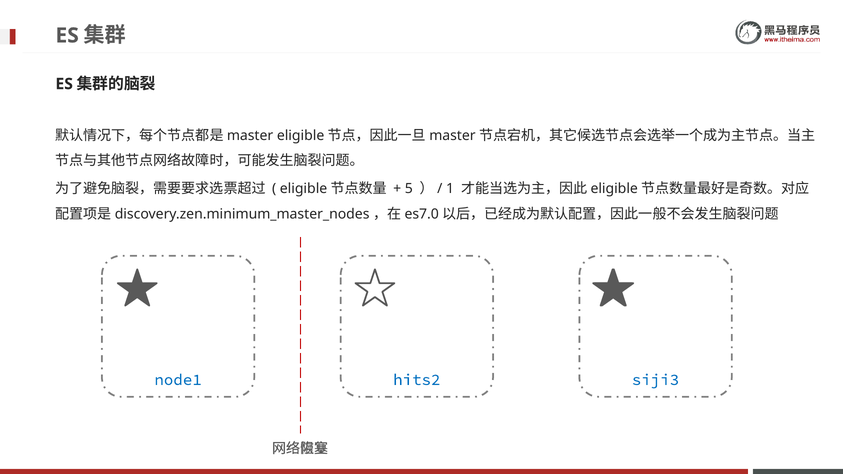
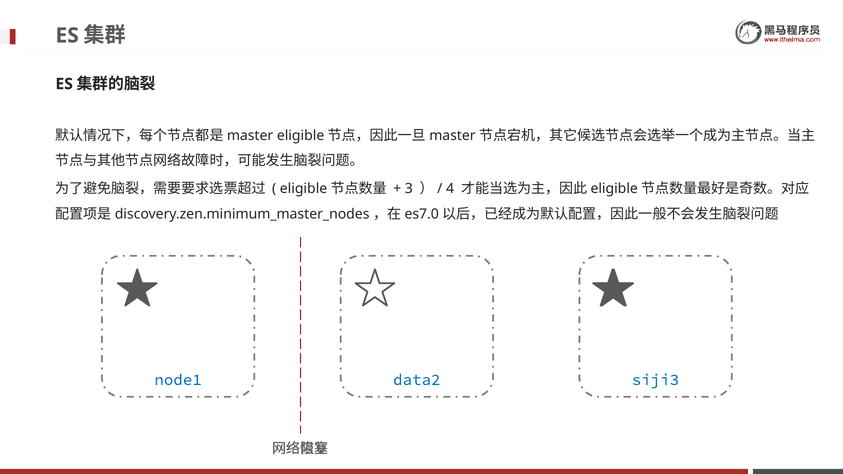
5: 5 -> 3
1: 1 -> 4
hits2: hits2 -> data2
